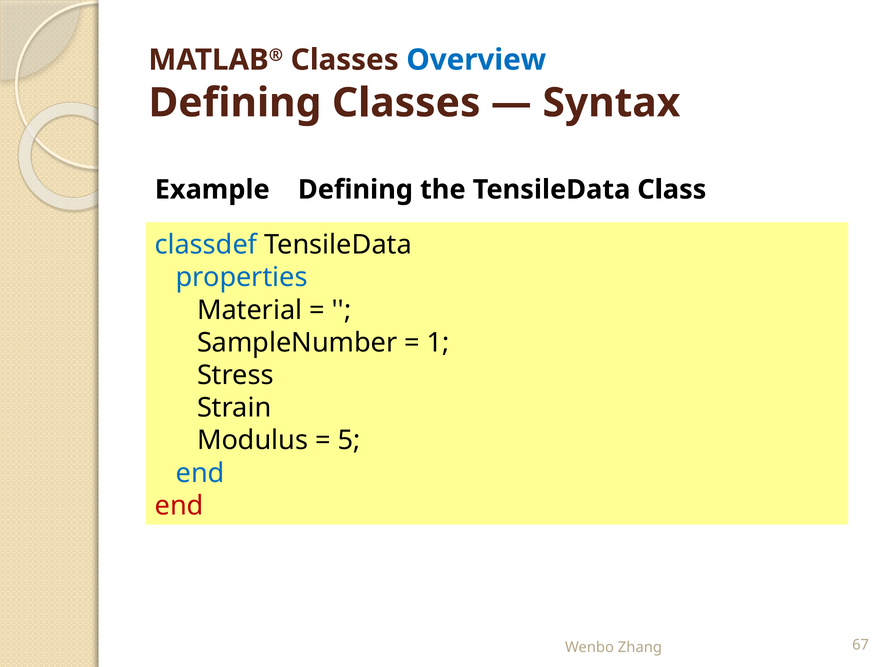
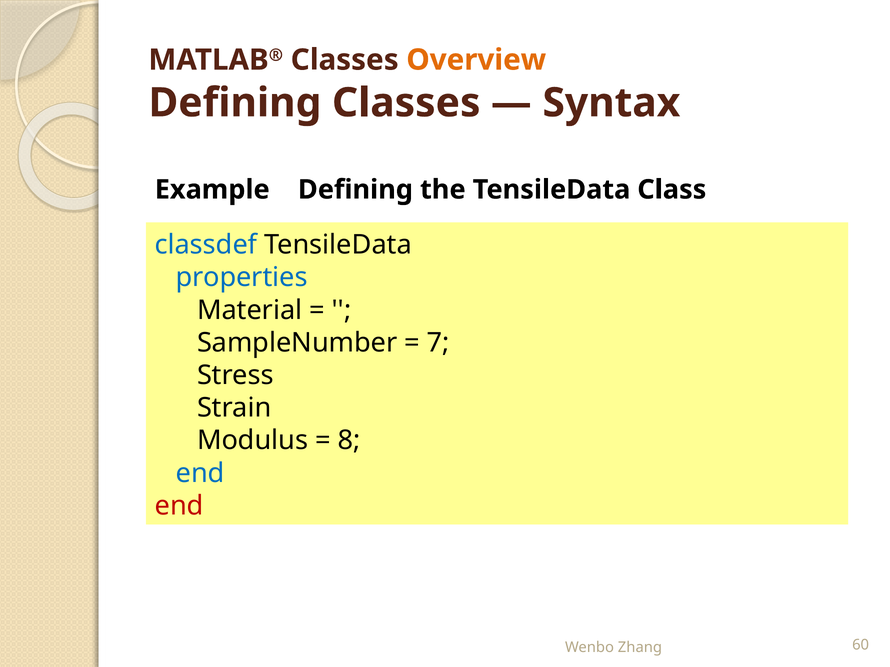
Overview colour: blue -> orange
1: 1 -> 7
5: 5 -> 8
67: 67 -> 60
